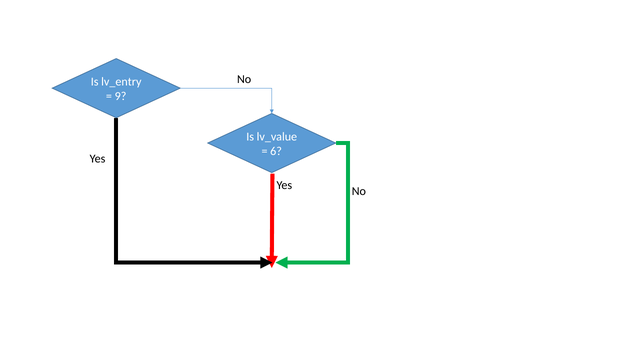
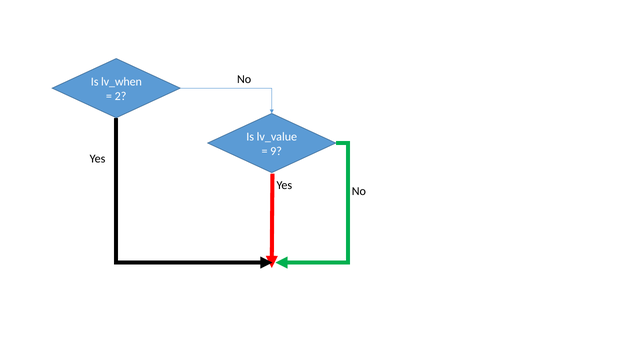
lv_entry: lv_entry -> lv_when
9: 9 -> 2
6: 6 -> 9
